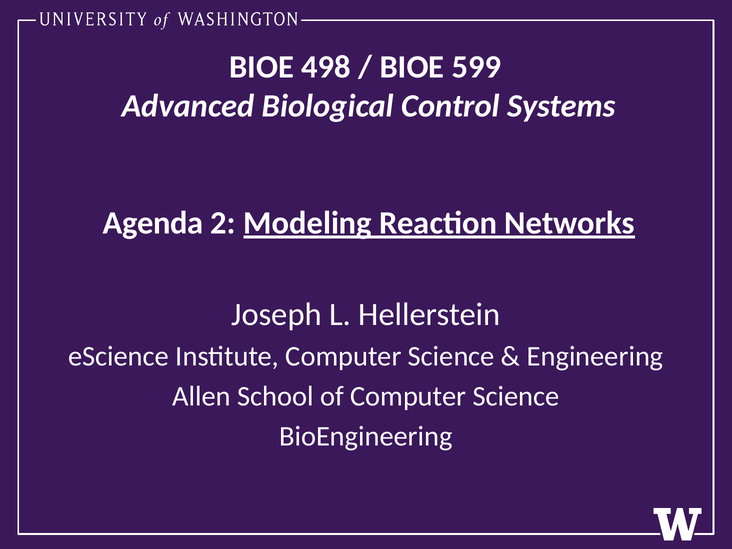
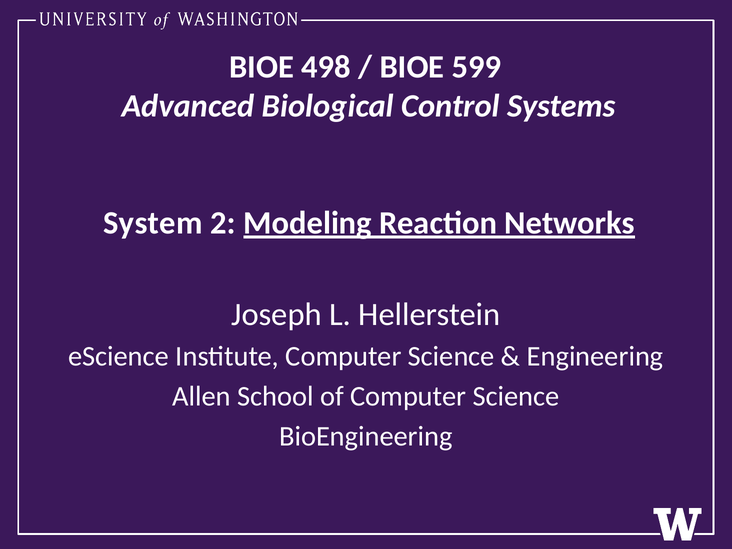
Agenda: Agenda -> System
